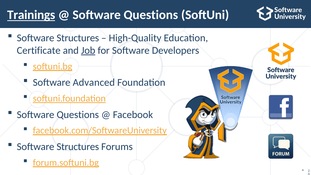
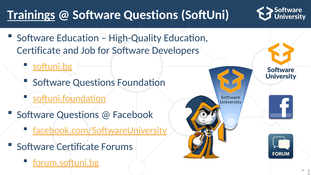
Structures at (78, 38): Structures -> Education
Job underline: present -> none
Advanced at (94, 82): Advanced -> Questions
Structures at (78, 147): Structures -> Certificate
